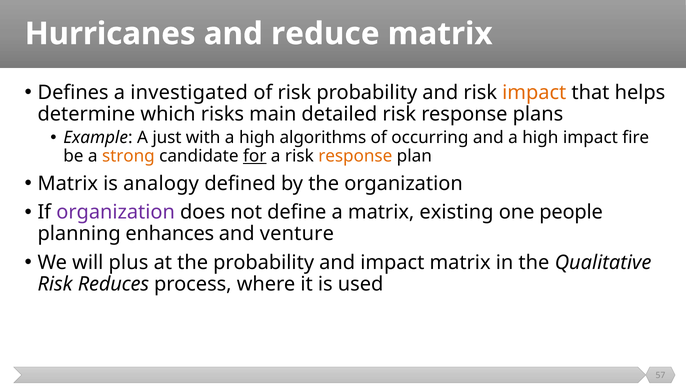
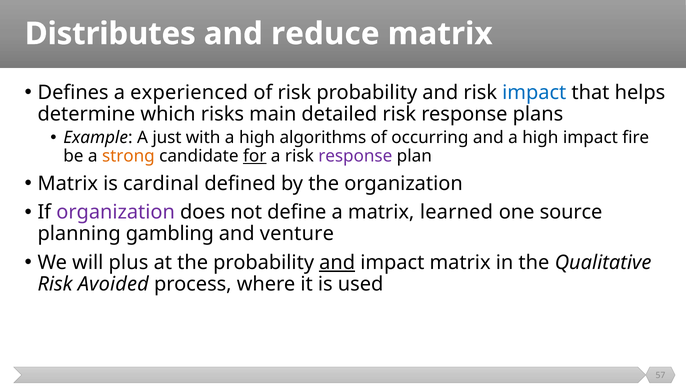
Hurricanes: Hurricanes -> Distributes
investigated: investigated -> experienced
impact at (534, 92) colour: orange -> blue
response at (355, 156) colour: orange -> purple
analogy: analogy -> cardinal
existing: existing -> learned
people: people -> source
enhances: enhances -> gambling
and at (337, 263) underline: none -> present
Reduces: Reduces -> Avoided
